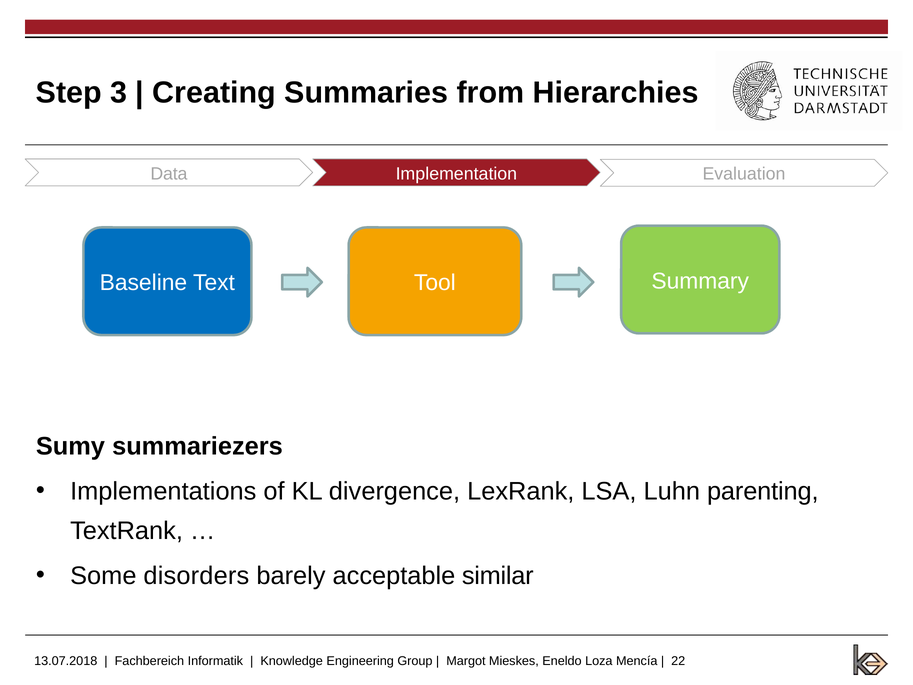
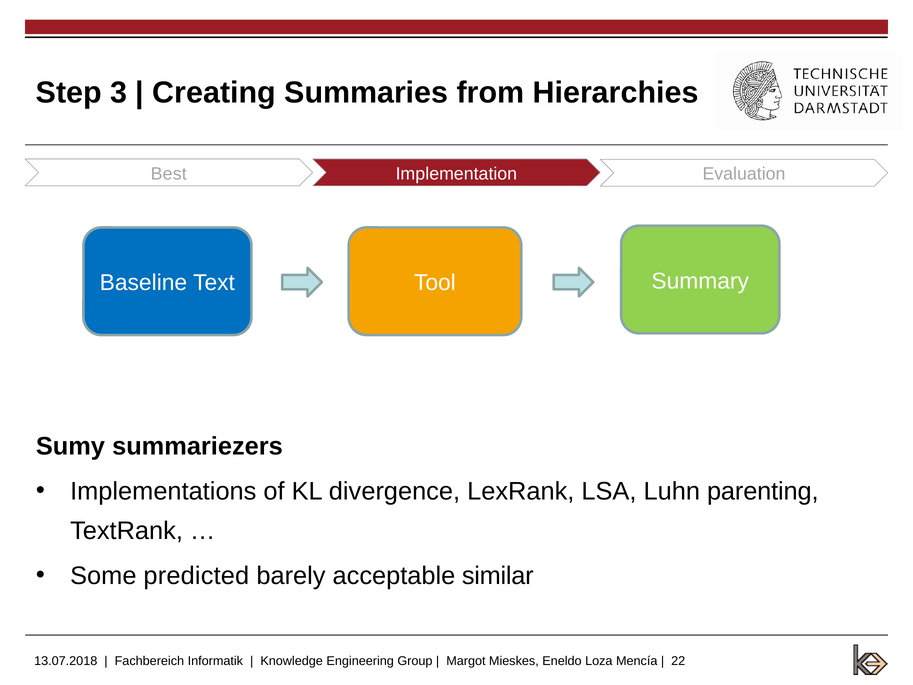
Data: Data -> Best
disorders: disorders -> predicted
